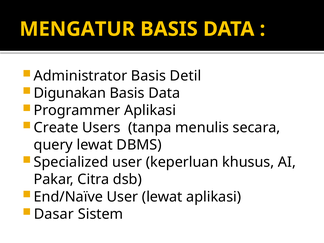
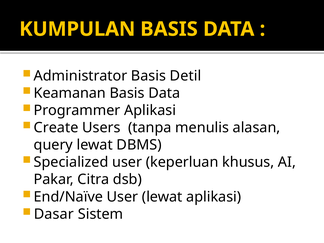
MENGATUR: MENGATUR -> KUMPULAN
Digunakan: Digunakan -> Keamanan
secara: secara -> alasan
